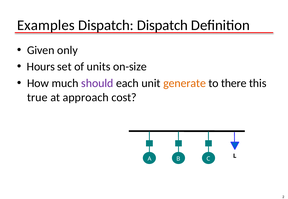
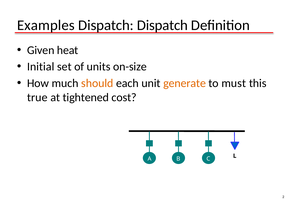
only: only -> heat
Hours: Hours -> Initial
should colour: purple -> orange
there: there -> must
approach: approach -> tightened
